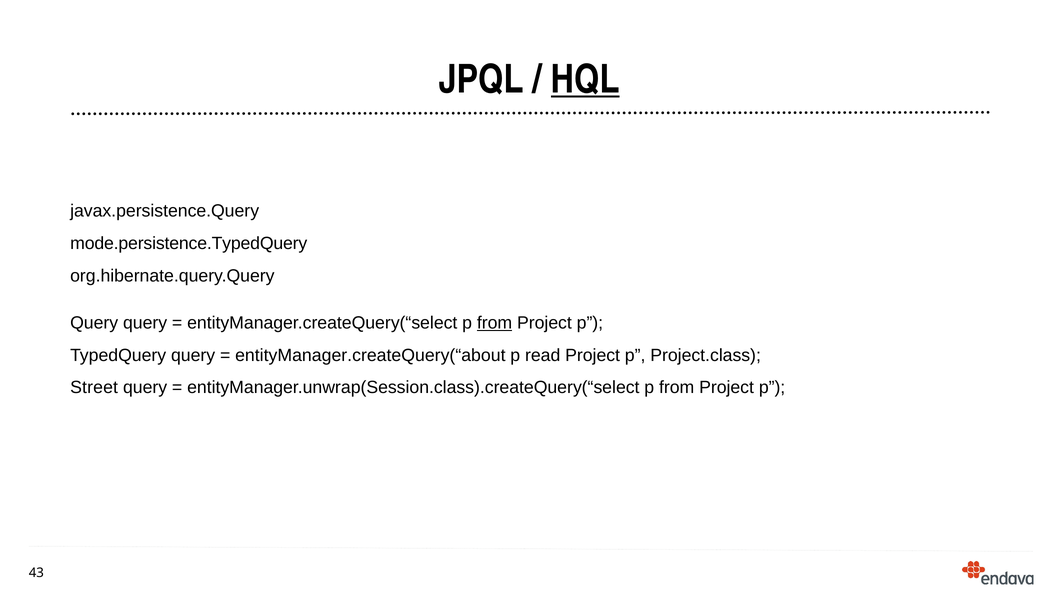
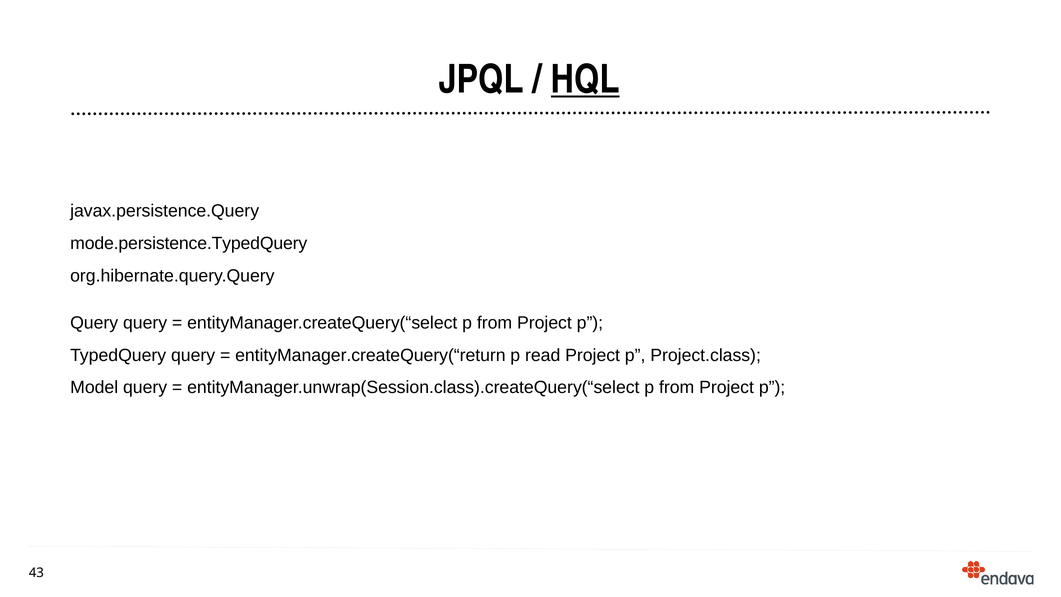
from at (495, 323) underline: present -> none
entityManager.createQuery(“about: entityManager.createQuery(“about -> entityManager.createQuery(“return
Street: Street -> Model
